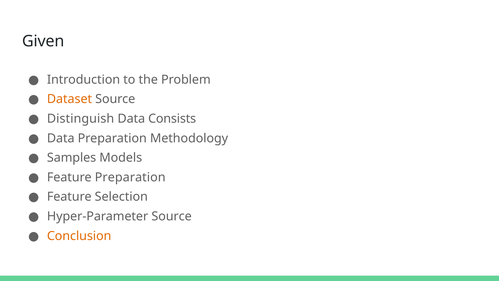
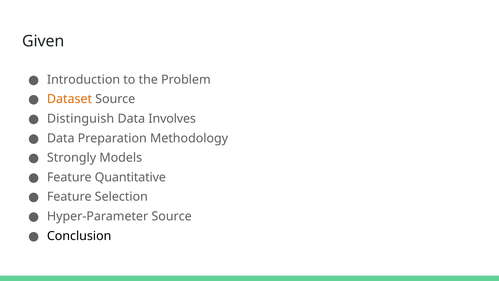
Consists: Consists -> Involves
Samples: Samples -> Strongly
Feature Preparation: Preparation -> Quantitative
Conclusion colour: orange -> black
